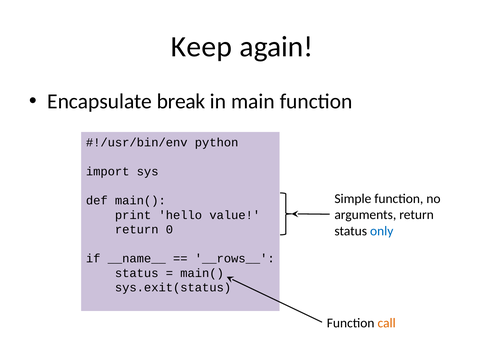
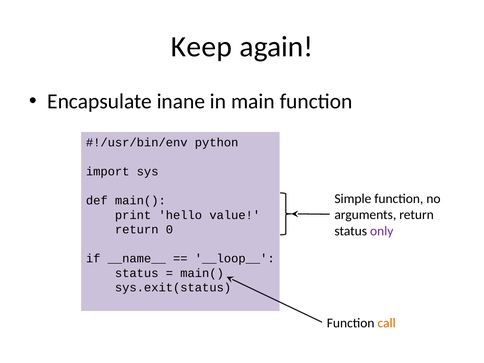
break: break -> inane
only colour: blue -> purple
__rows__: __rows__ -> __loop__
